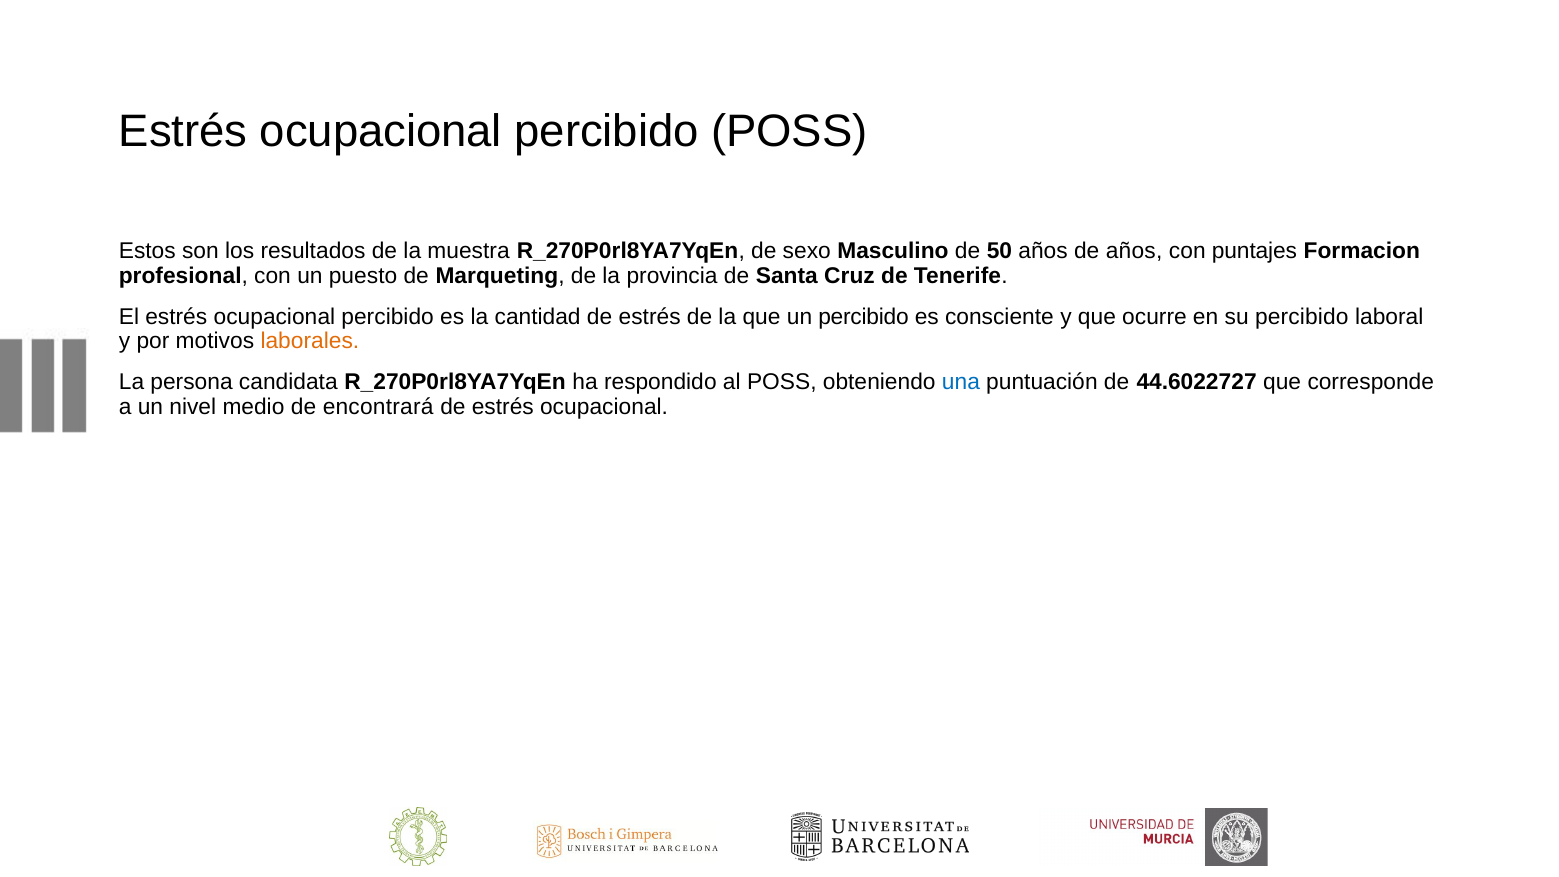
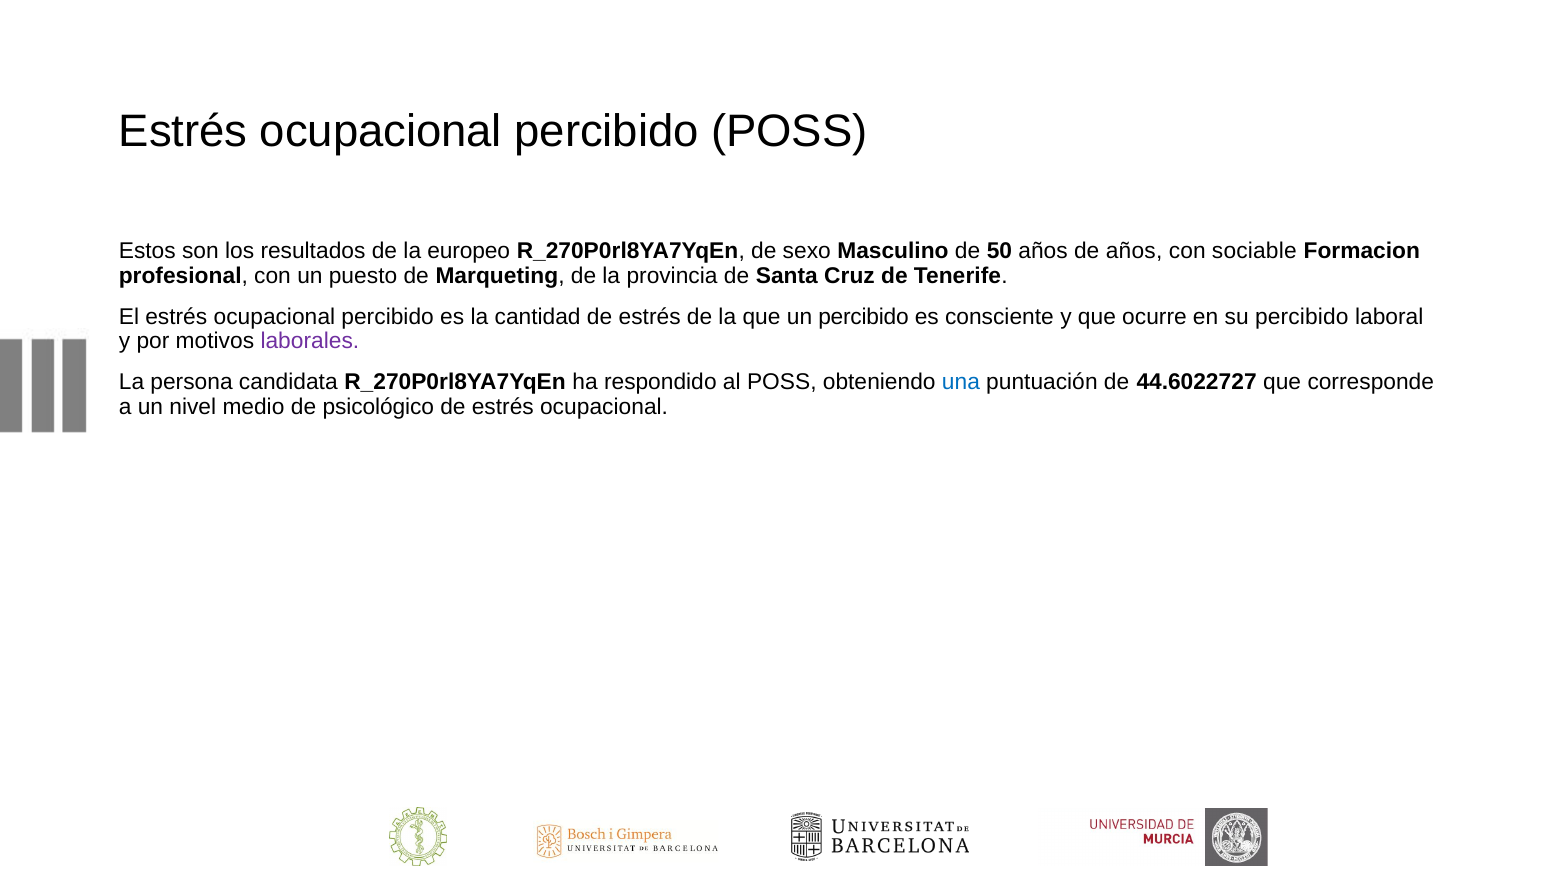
muestra: muestra -> europeo
puntajes: puntajes -> sociable
laborales colour: orange -> purple
encontrará: encontrará -> psicológico
